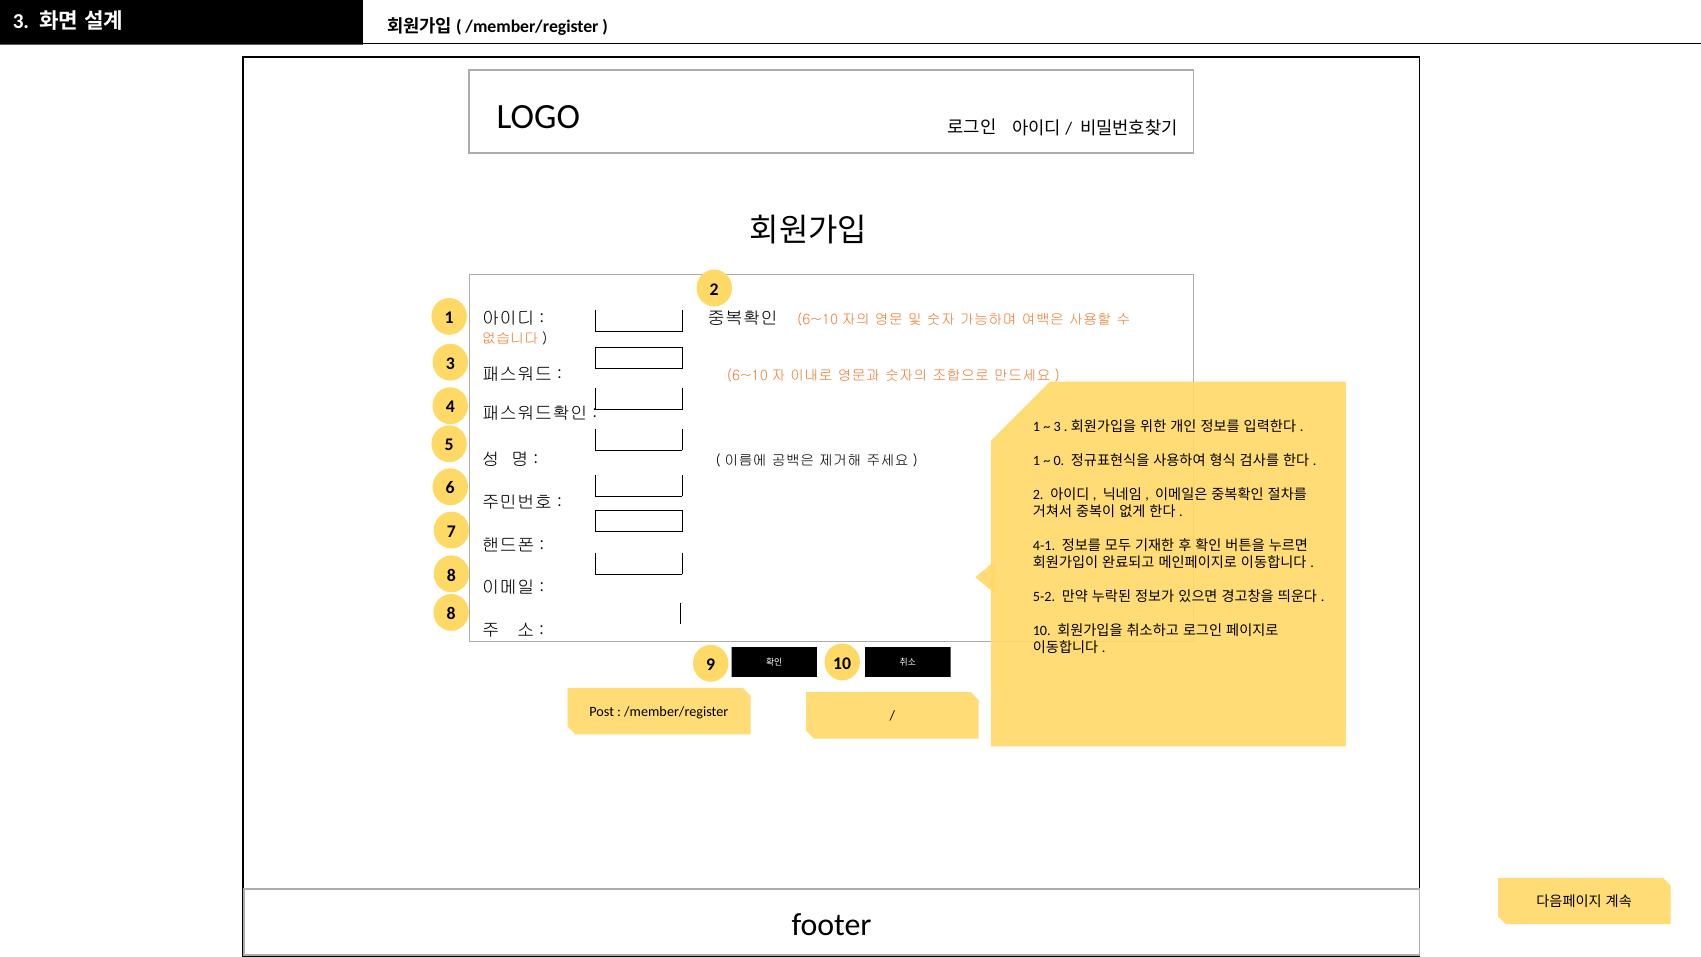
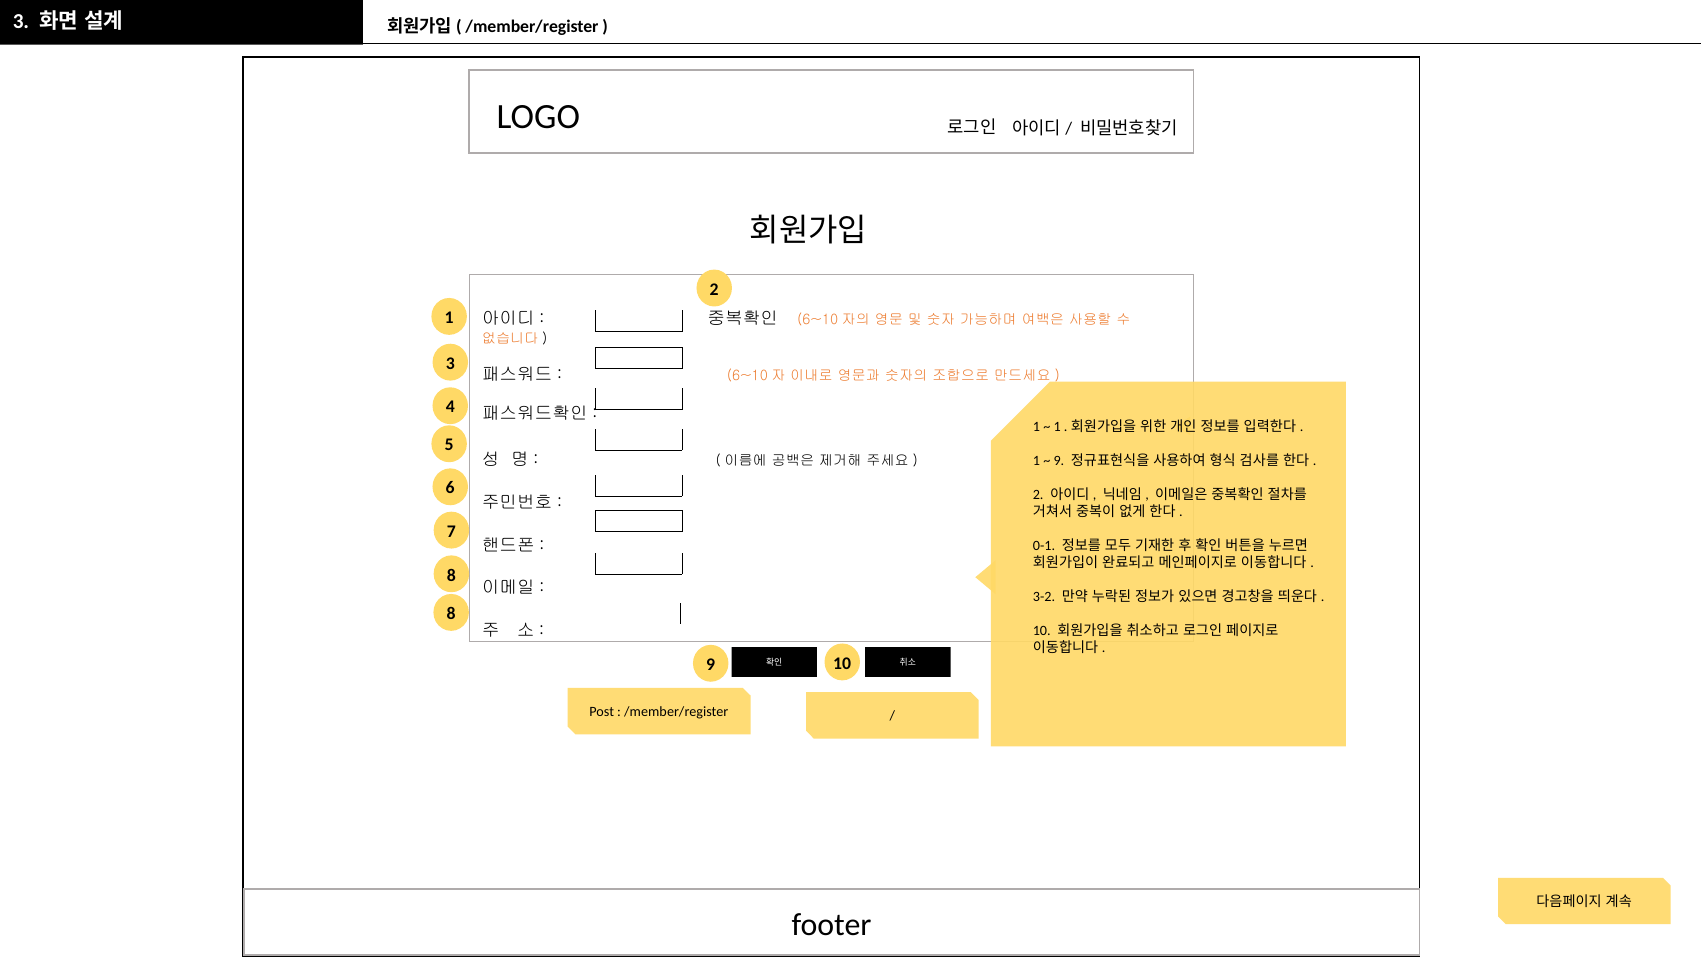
3 at (1057, 427): 3 -> 1
0 at (1059, 461): 0 -> 9
4-1: 4-1 -> 0-1
5-2: 5-2 -> 3-2
